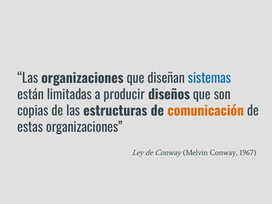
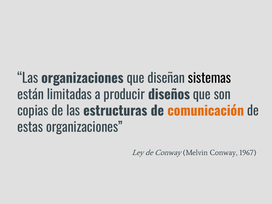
sistemas colour: blue -> black
